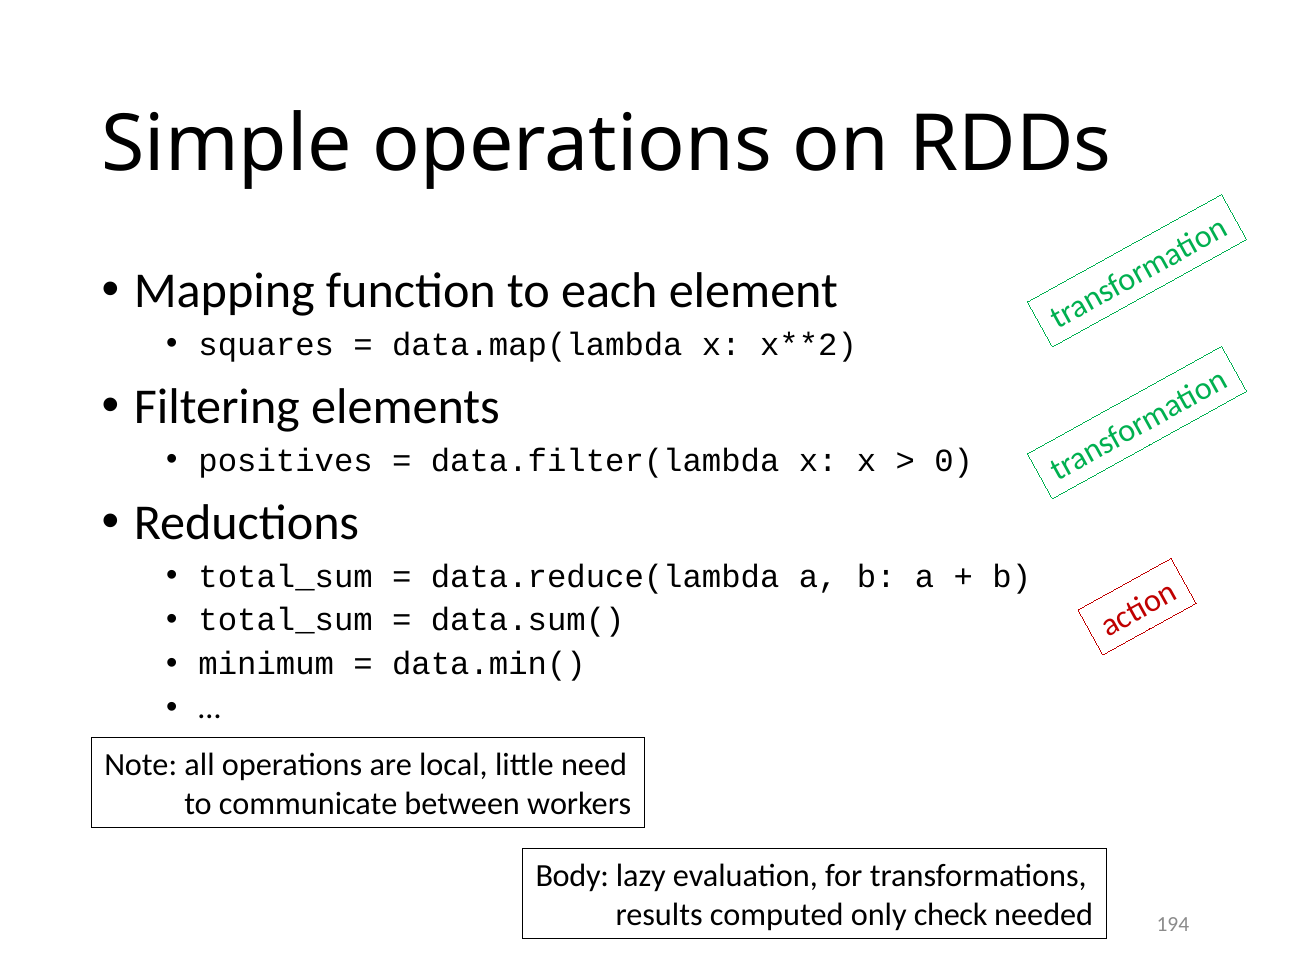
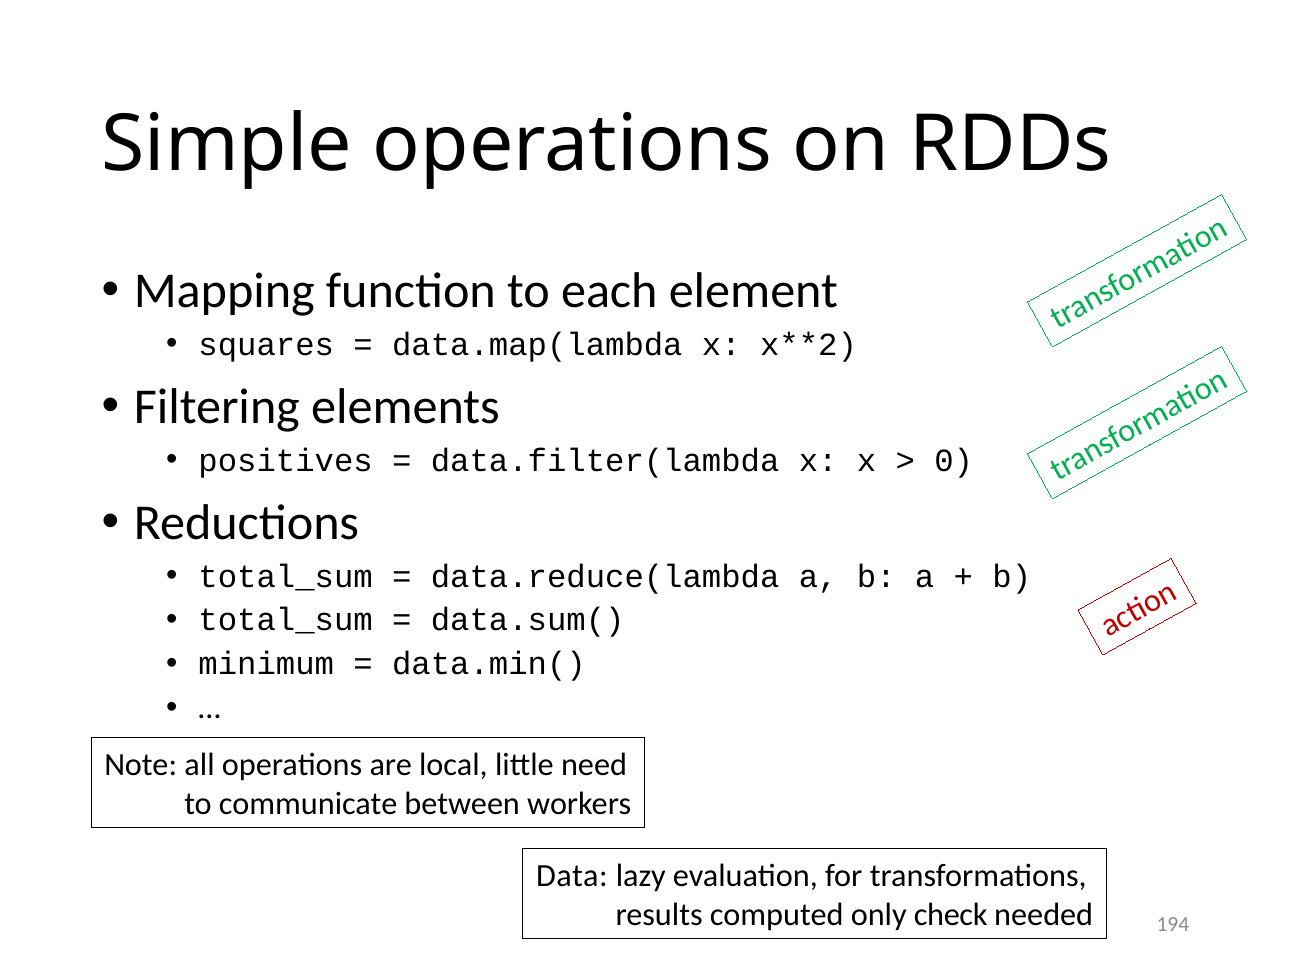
Body: Body -> Data
